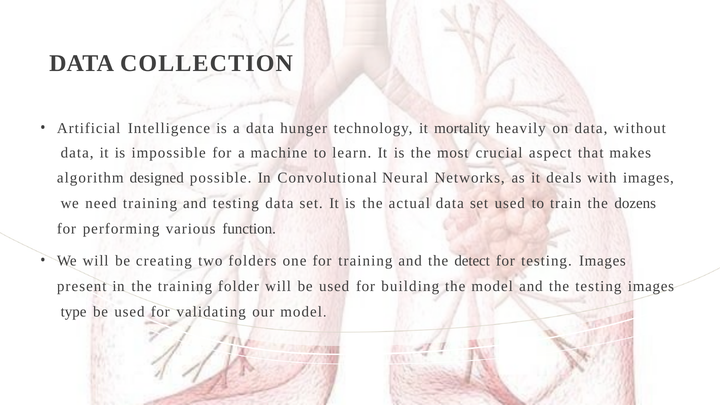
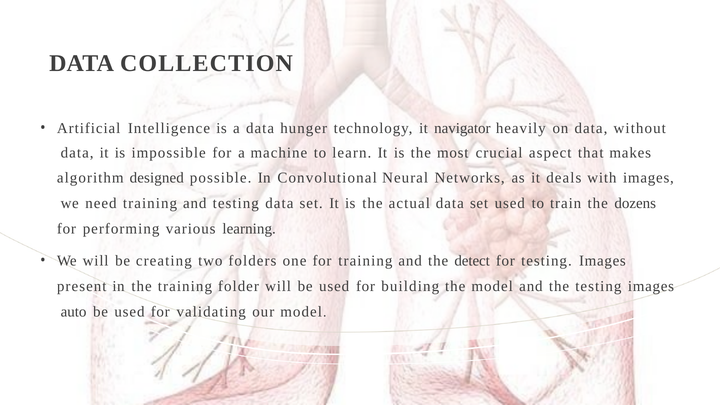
mortality: mortality -> navigator
function: function -> learning
type: type -> auto
